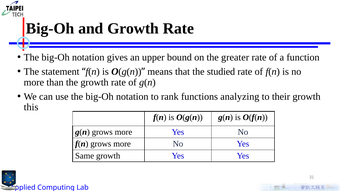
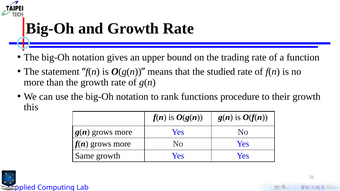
greater: greater -> trading
analyzing: analyzing -> procedure
